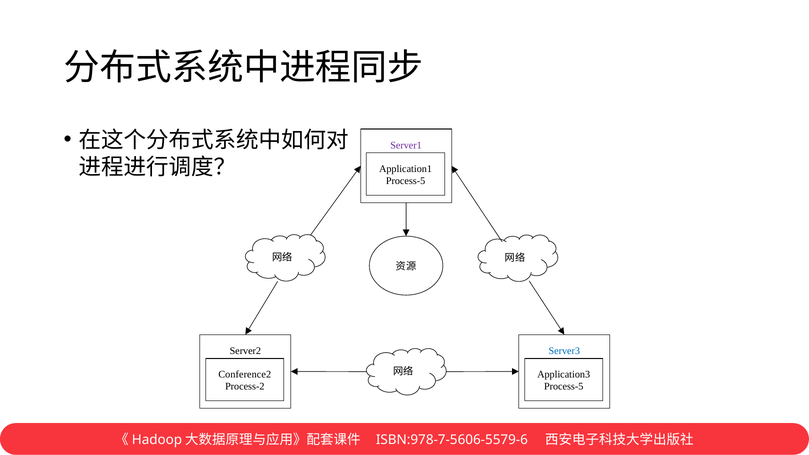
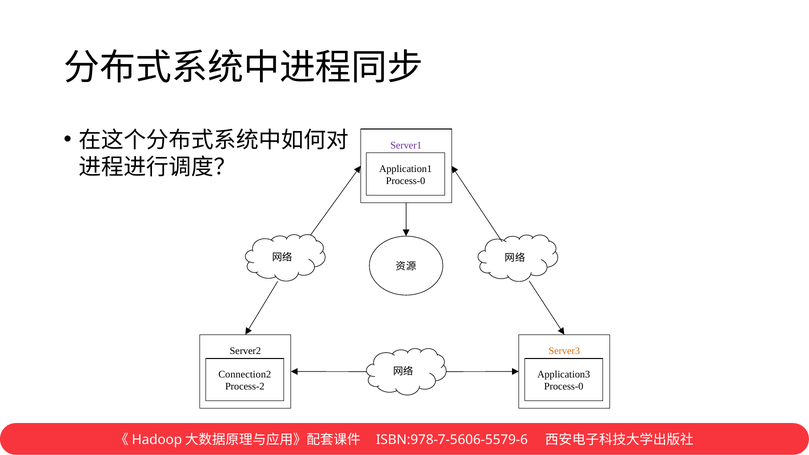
Process-5 at (406, 181): Process-5 -> Process-0
Server3 colour: blue -> orange
Conference2: Conference2 -> Connection2
Process-5 at (564, 387): Process-5 -> Process-0
